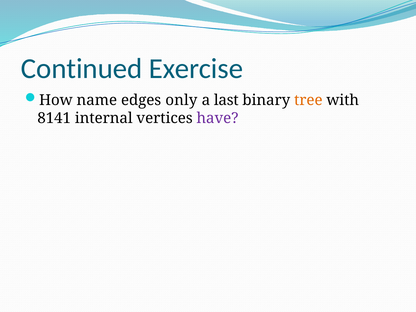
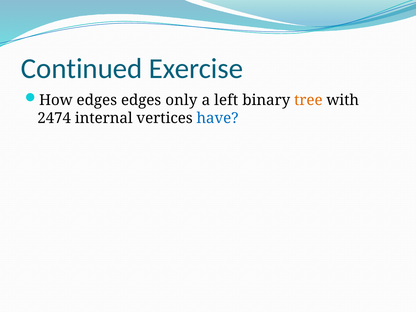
How name: name -> edges
last: last -> left
8141: 8141 -> 2474
have colour: purple -> blue
